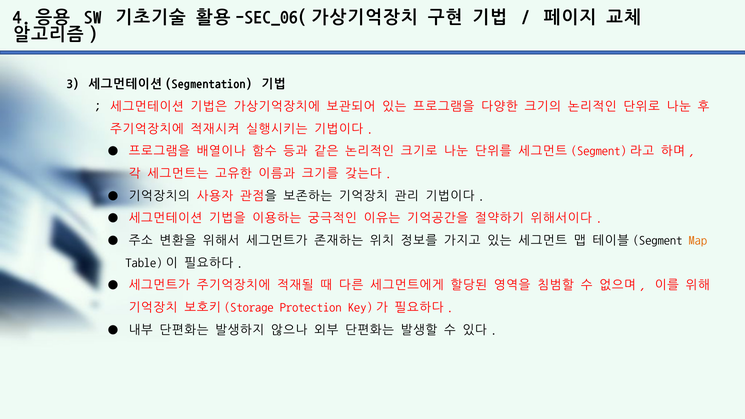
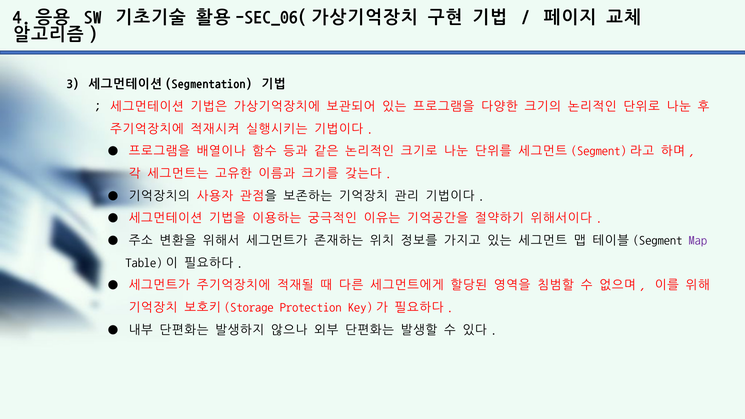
Map colour: orange -> purple
